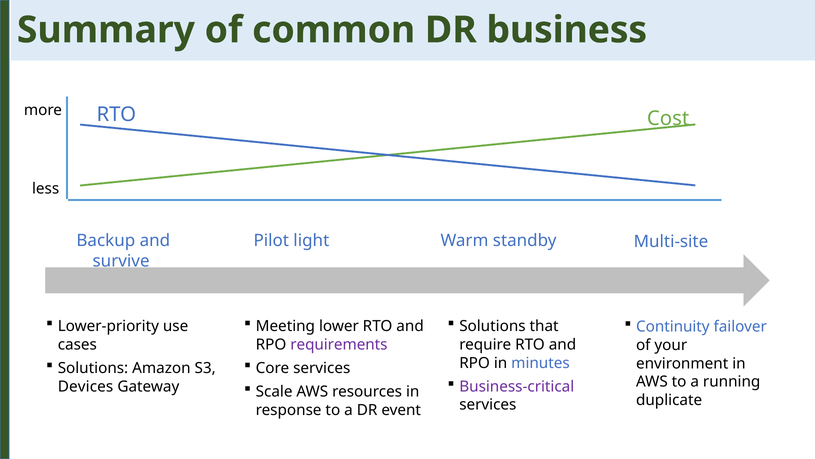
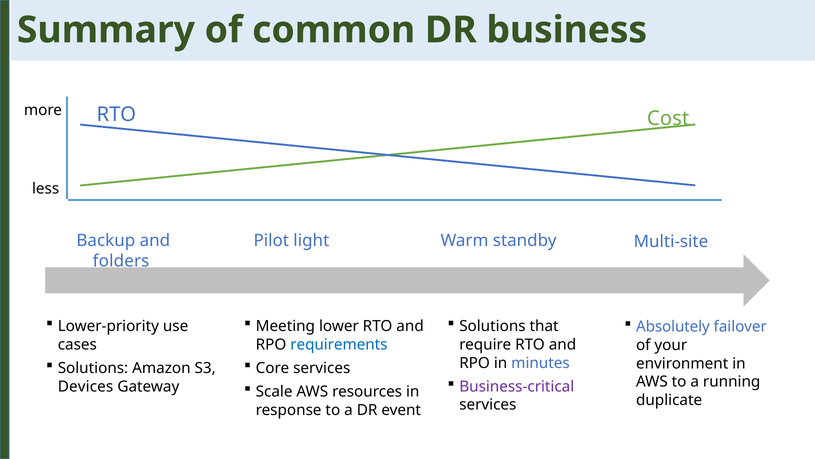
survive: survive -> folders
Continuity: Continuity -> Absolutely
requirements colour: purple -> blue
